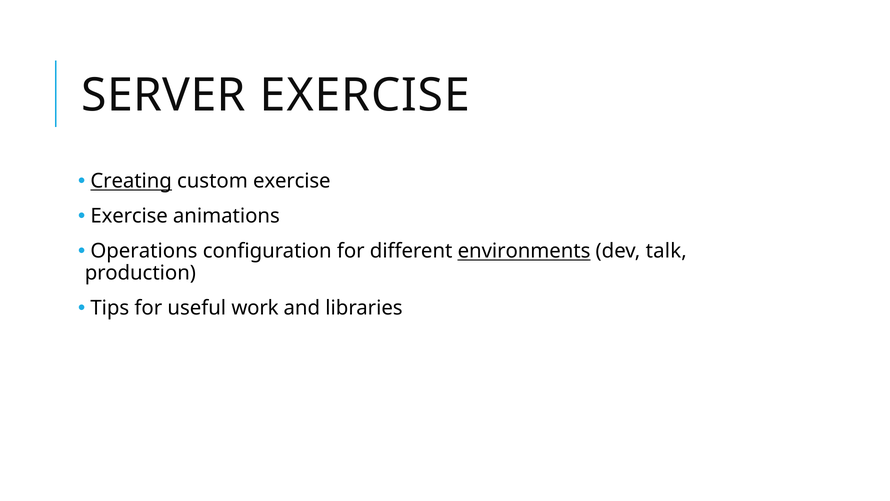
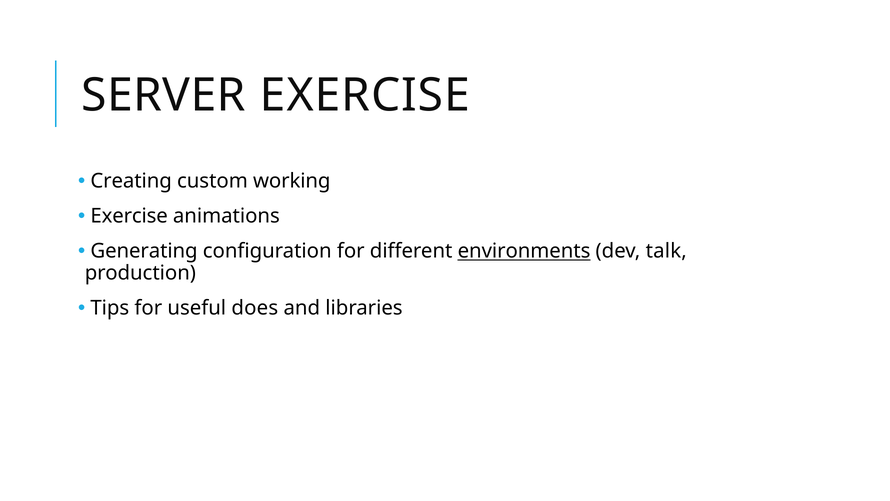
Creating underline: present -> none
custom exercise: exercise -> working
Operations: Operations -> Generating
work: work -> does
